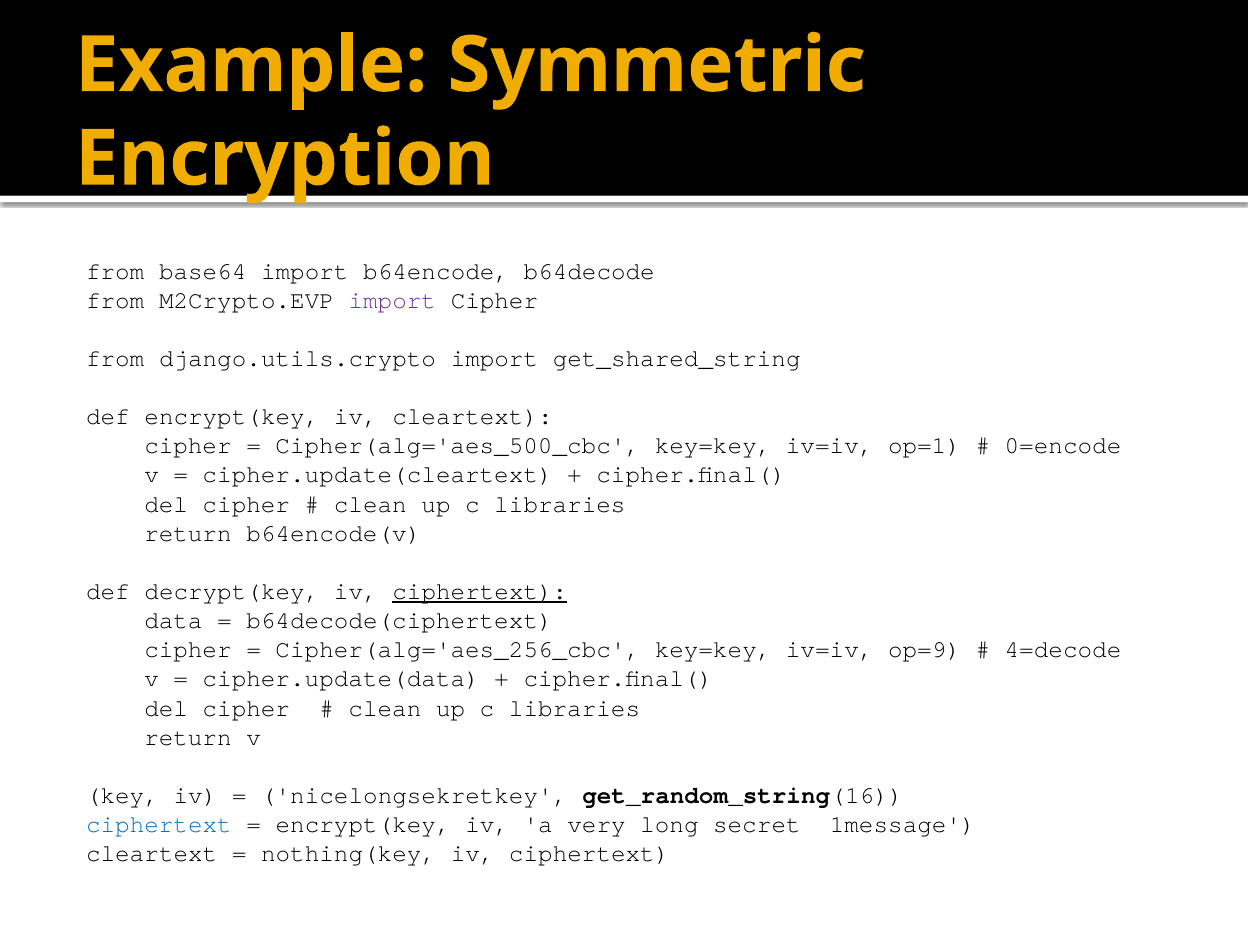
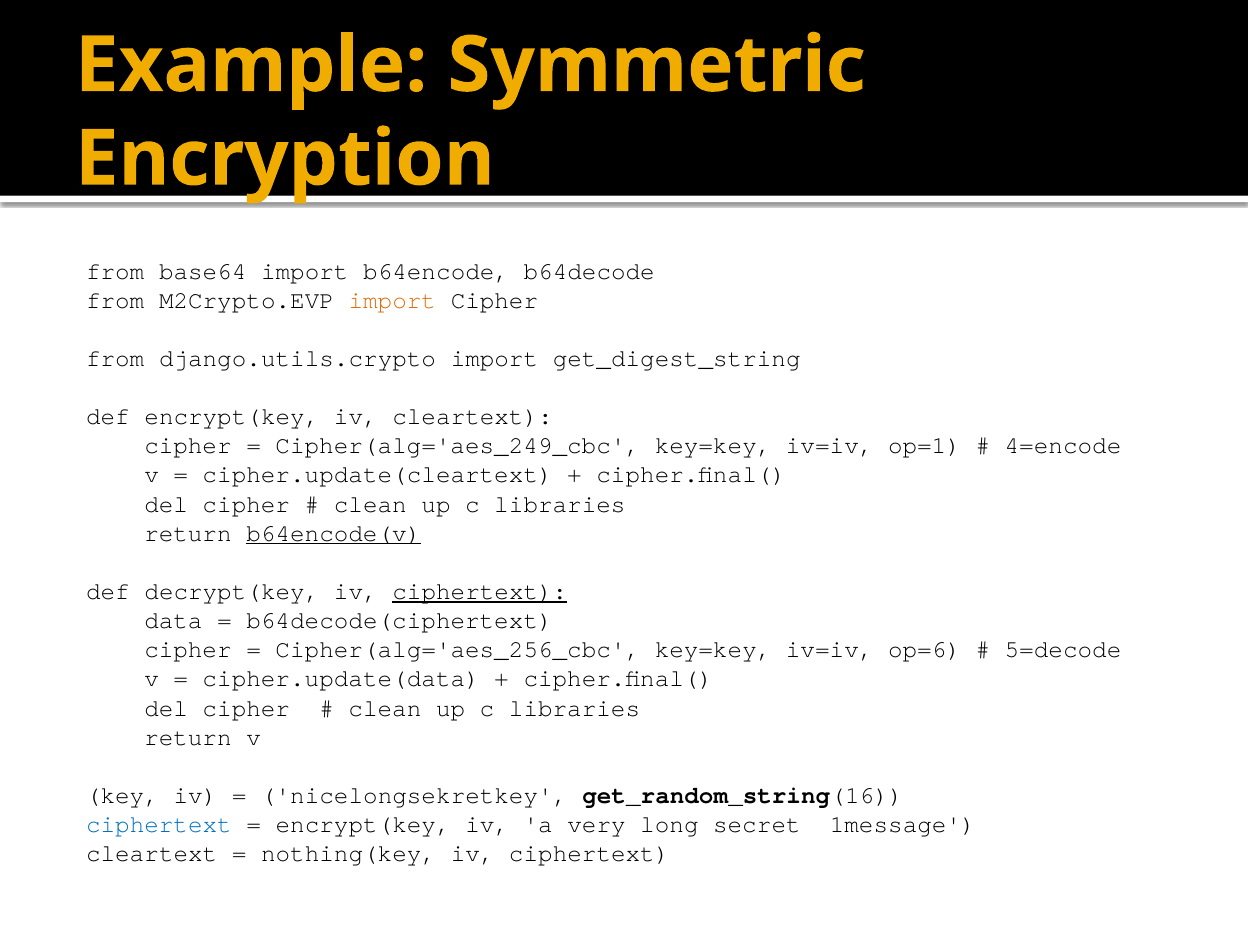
import at (392, 300) colour: purple -> orange
get_shared_string: get_shared_string -> get_digest_string
Cipher(alg='aes_500_cbc: Cipher(alg='aes_500_cbc -> Cipher(alg='aes_249_cbc
0=encode: 0=encode -> 4=encode
b64encode(v underline: none -> present
op=9: op=9 -> op=6
4=decode: 4=decode -> 5=decode
